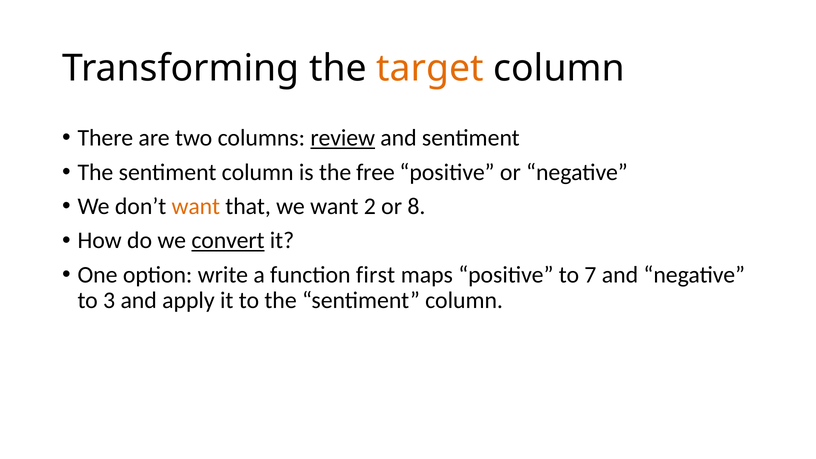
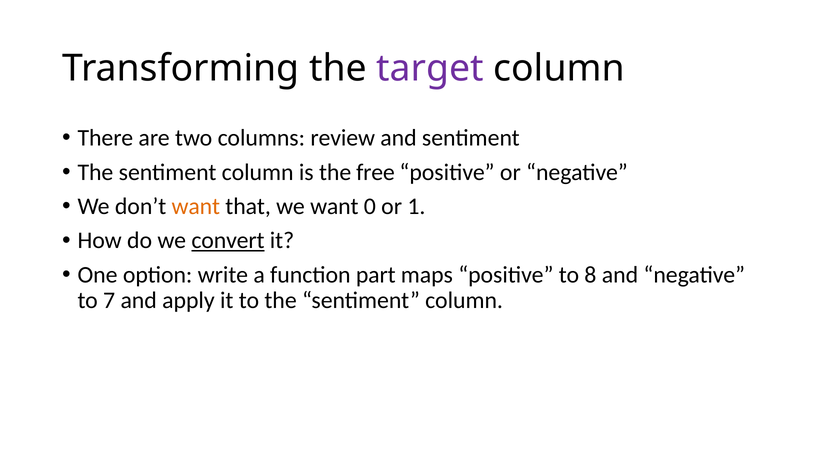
target colour: orange -> purple
review underline: present -> none
2: 2 -> 0
8: 8 -> 1
first: first -> part
7: 7 -> 8
3: 3 -> 7
